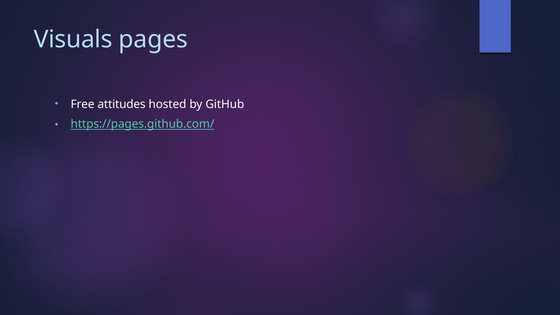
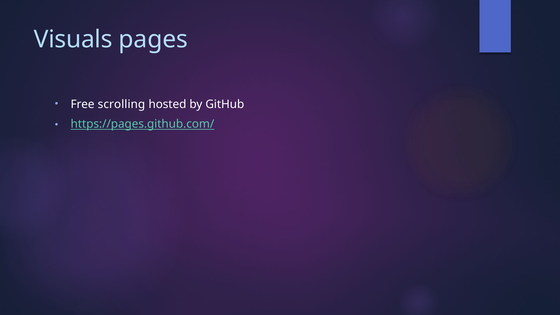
attitudes: attitudes -> scrolling
